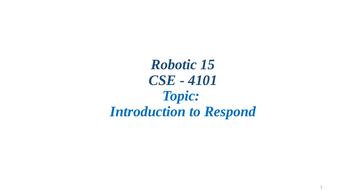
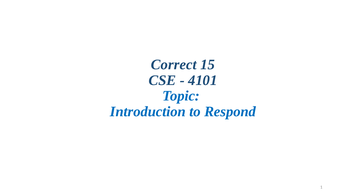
Robotic: Robotic -> Correct
